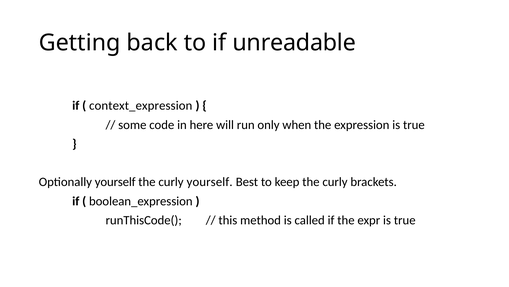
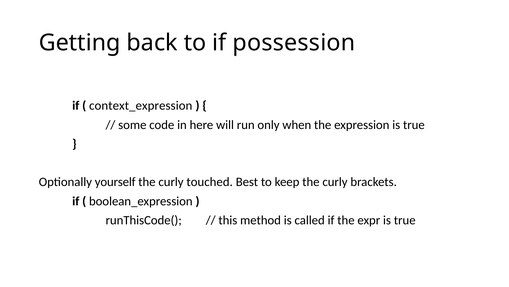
unreadable: unreadable -> possession
curly yourself: yourself -> touched
